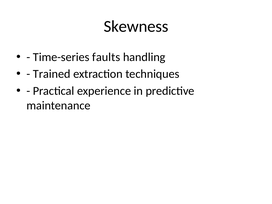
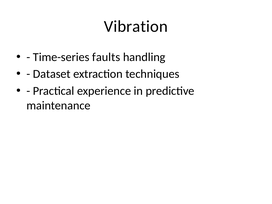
Skewness: Skewness -> Vibration
Trained: Trained -> Dataset
